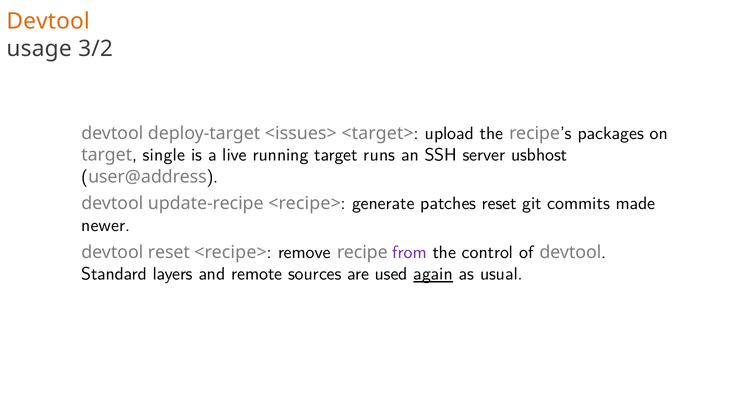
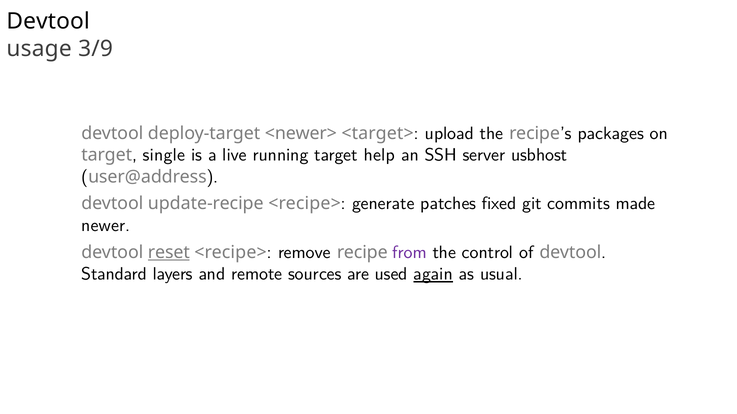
Devtool at (48, 21) colour: orange -> black
3/2: 3/2 -> 3/9
<issues>: <issues> -> <newer>
runs: runs -> help
patches reset: reset -> fixed
reset at (169, 253) underline: none -> present
